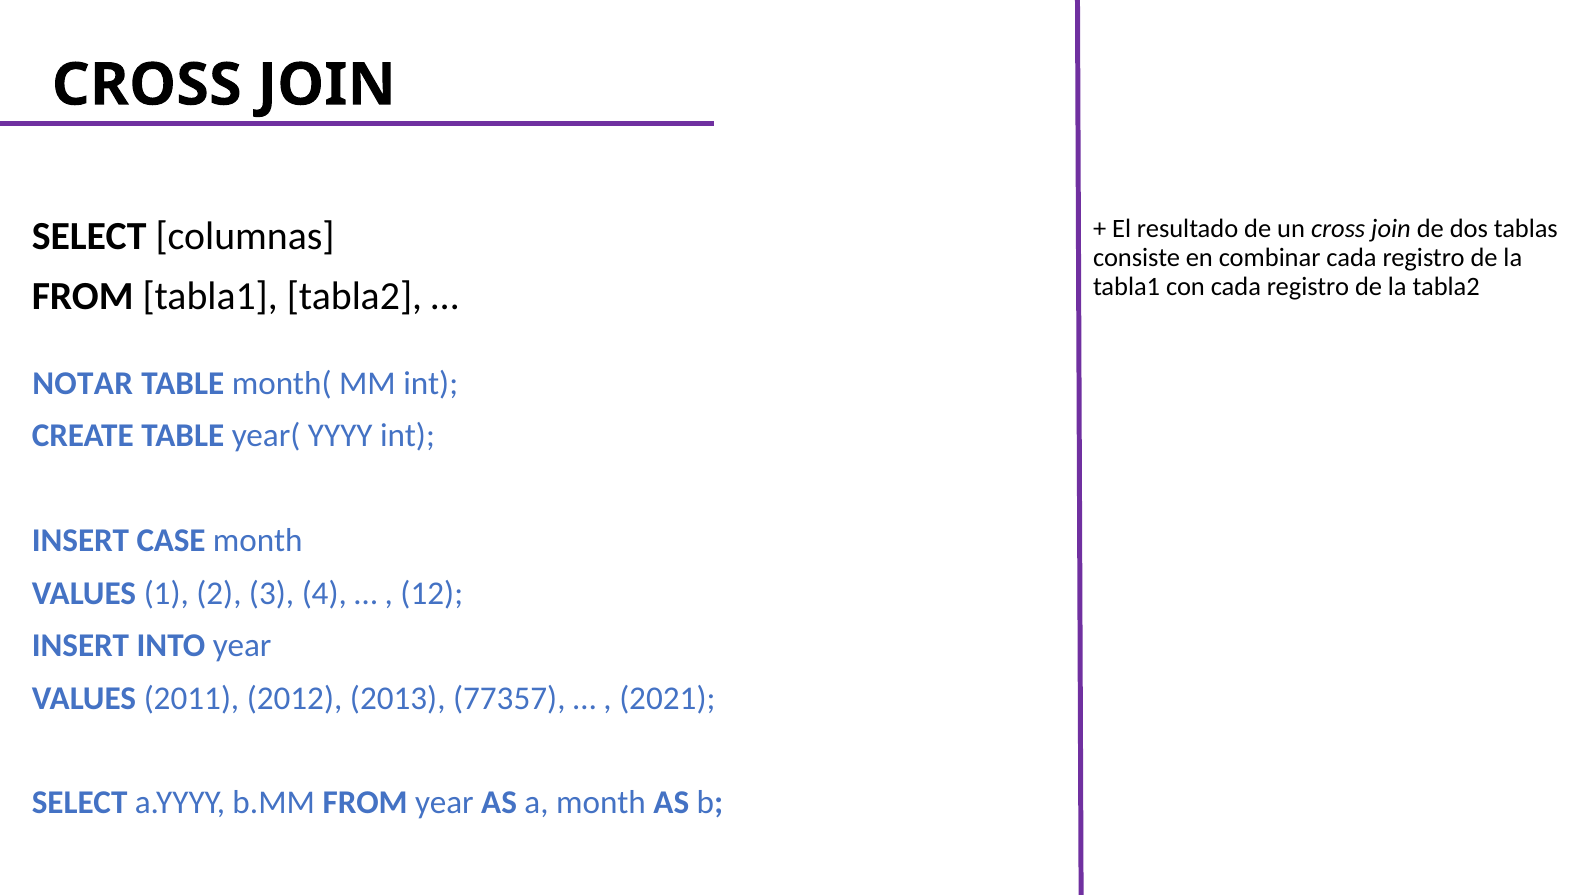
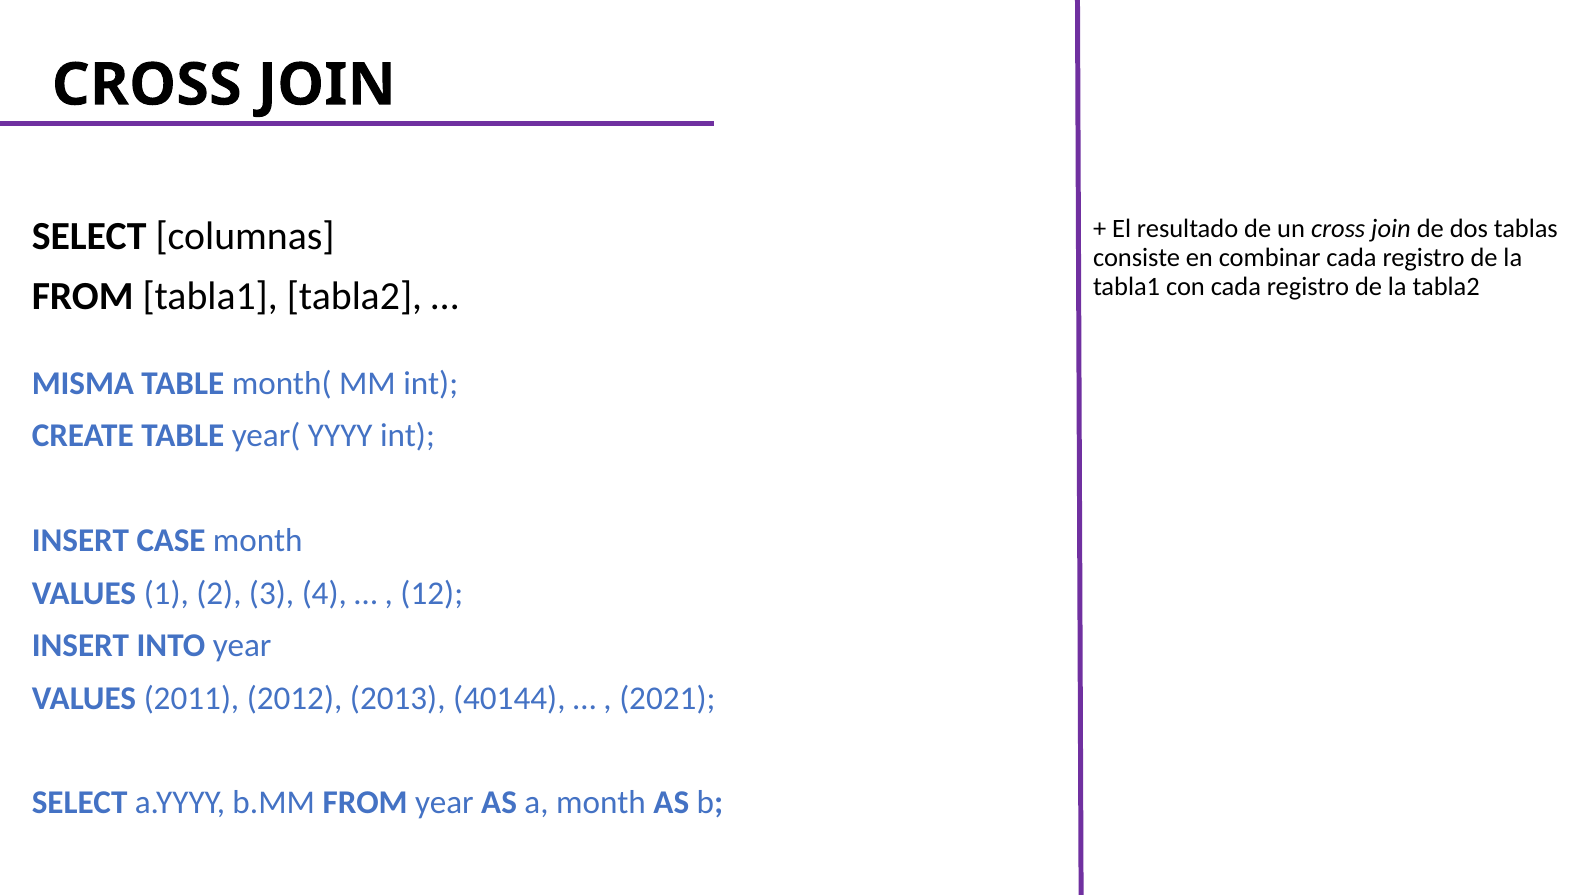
NOTAR: NOTAR -> MISMA
77357: 77357 -> 40144
